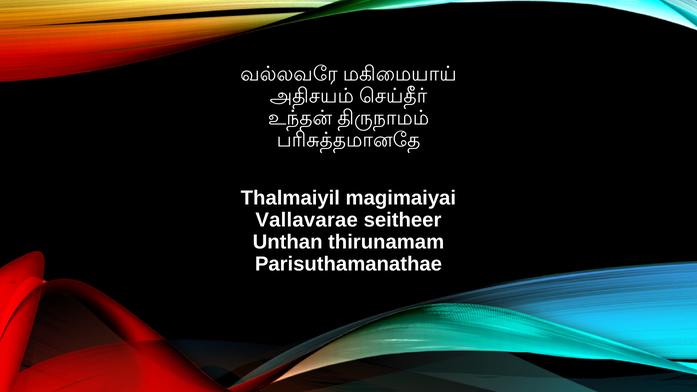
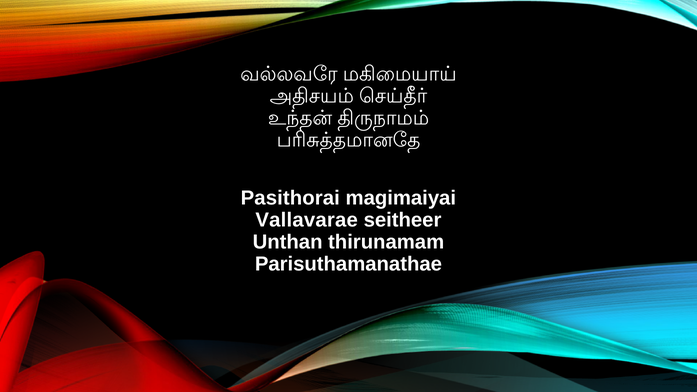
Thalmaiyil: Thalmaiyil -> Pasithorai
